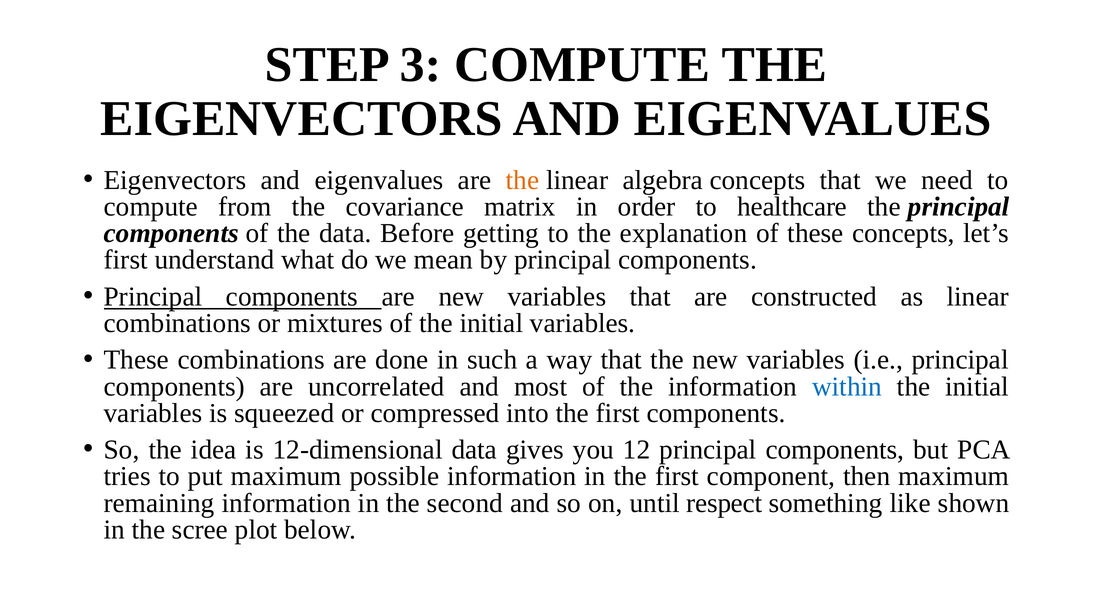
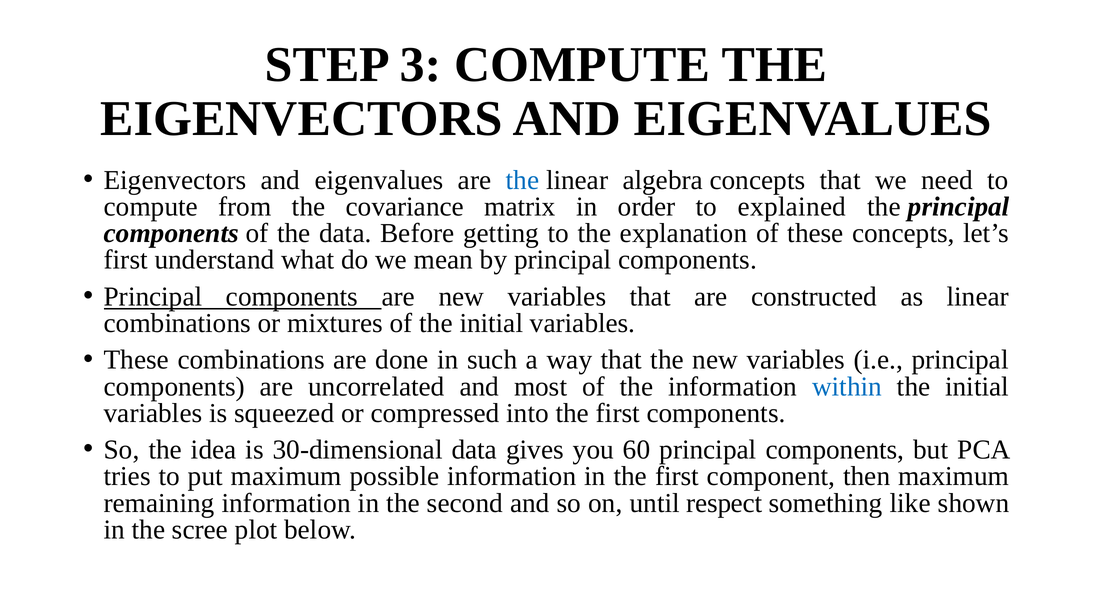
the at (522, 180) colour: orange -> blue
healthcare: healthcare -> explained
12-dimensional: 12-dimensional -> 30-dimensional
12: 12 -> 60
